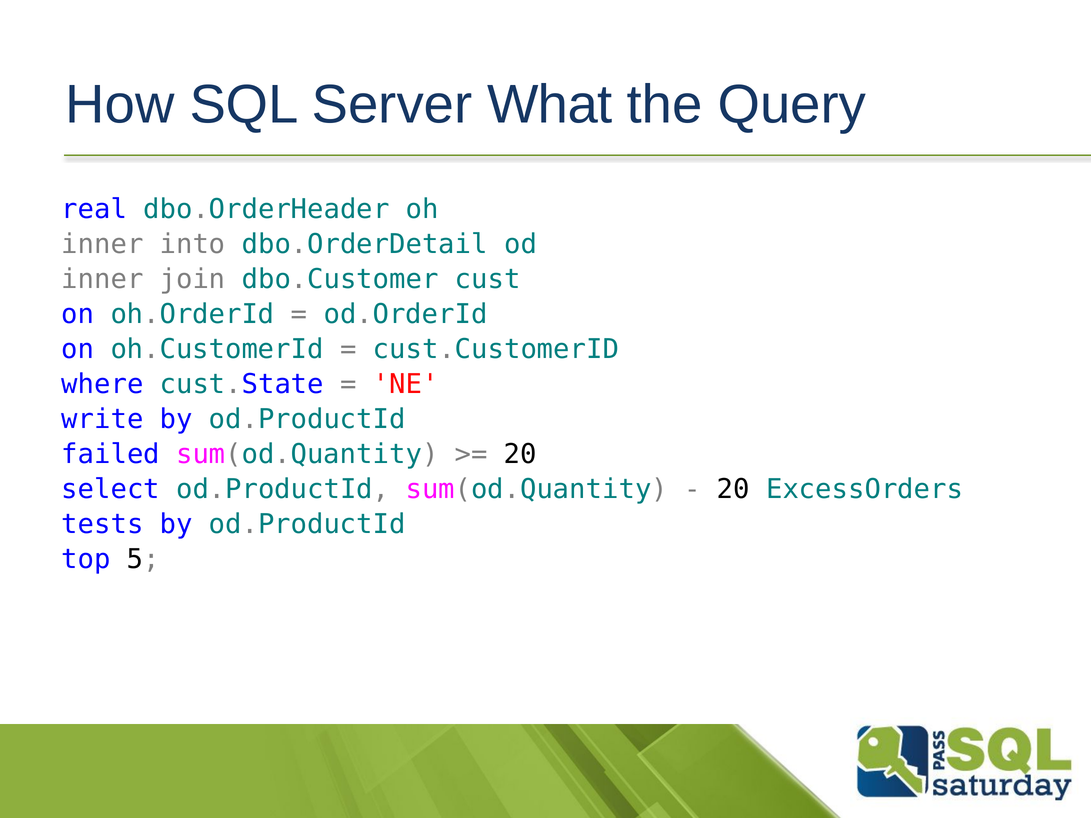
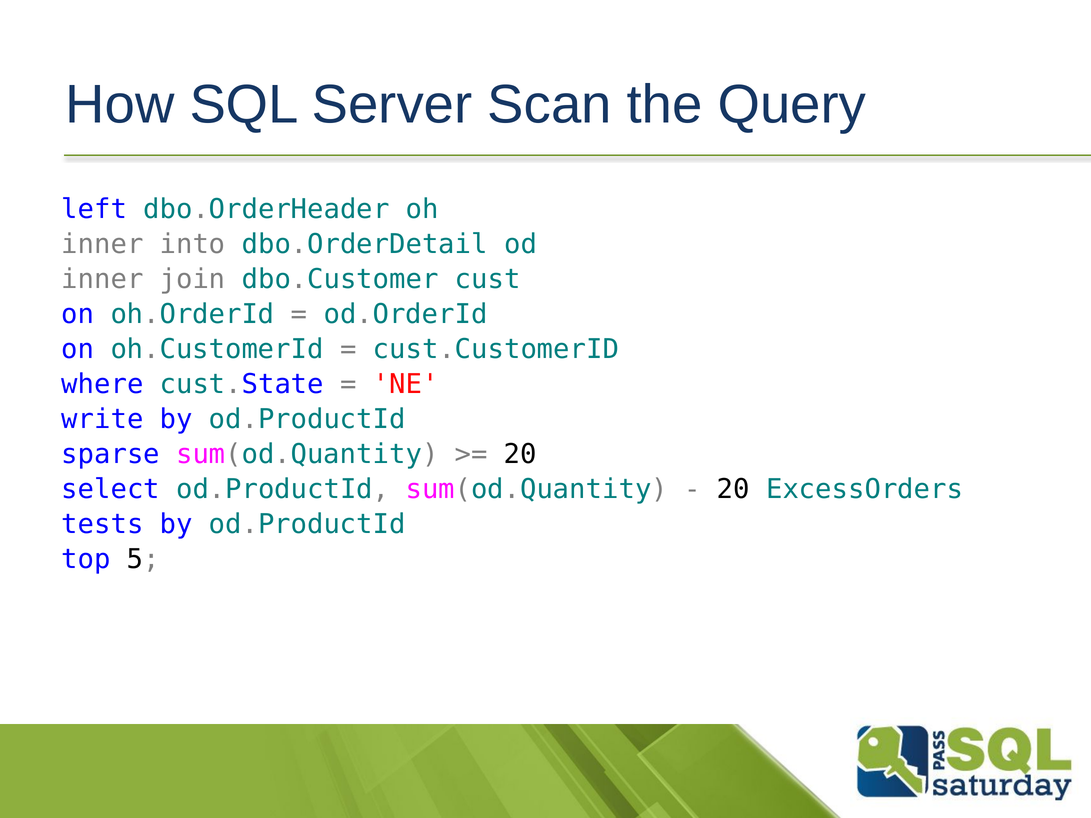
What: What -> Scan
real: real -> left
failed: failed -> sparse
